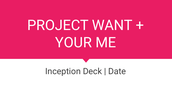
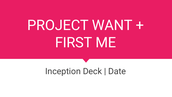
YOUR: YOUR -> FIRST
